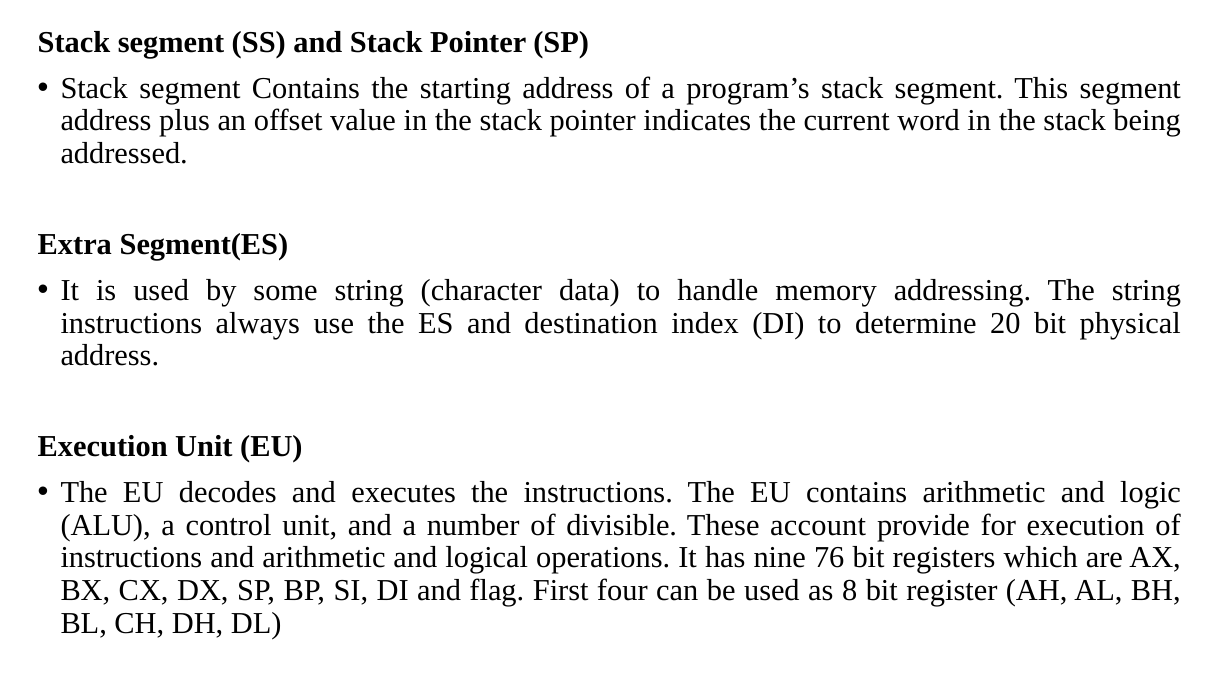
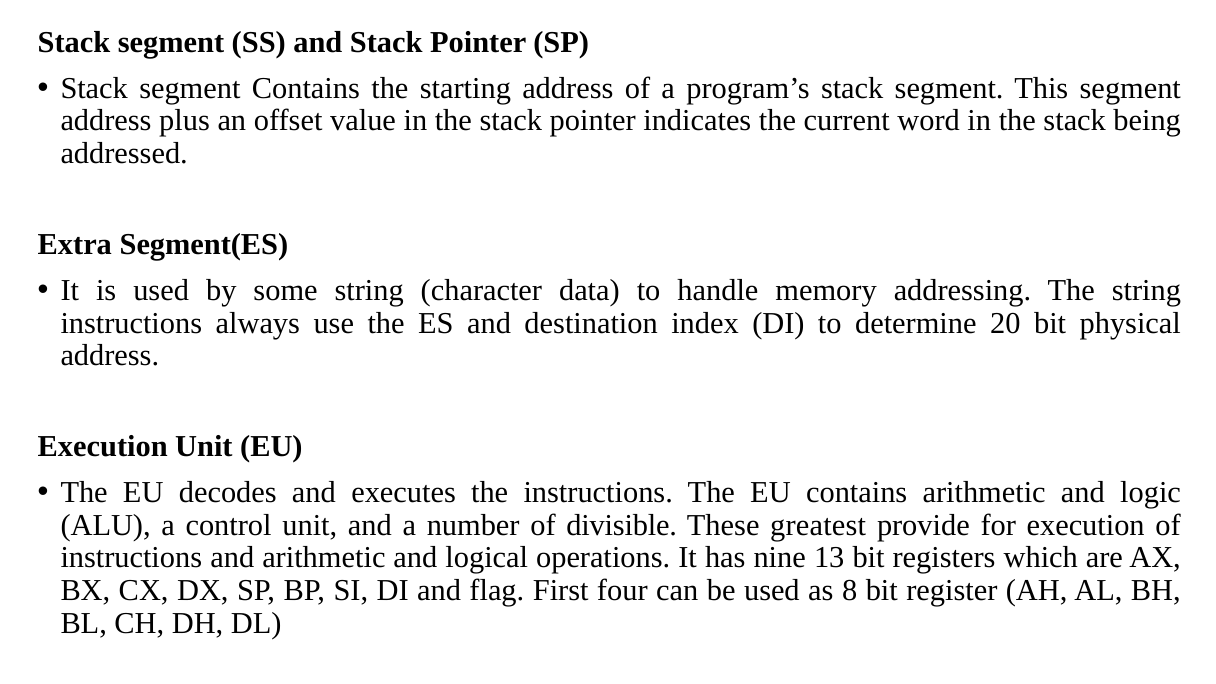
account: account -> greatest
76: 76 -> 13
